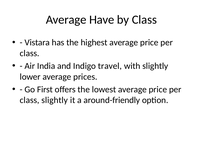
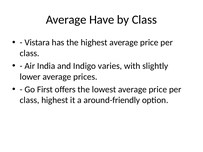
travel: travel -> varies
class slightly: slightly -> highest
